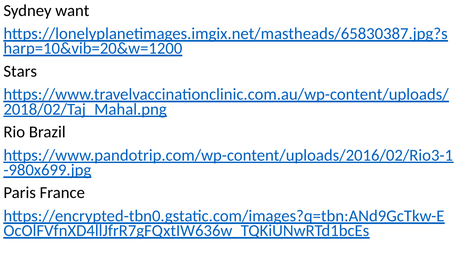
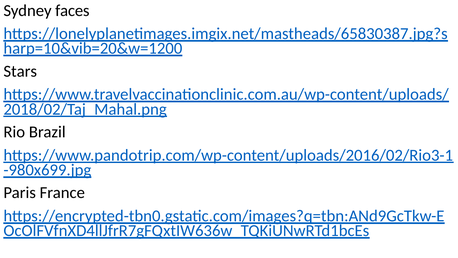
want: want -> faces
